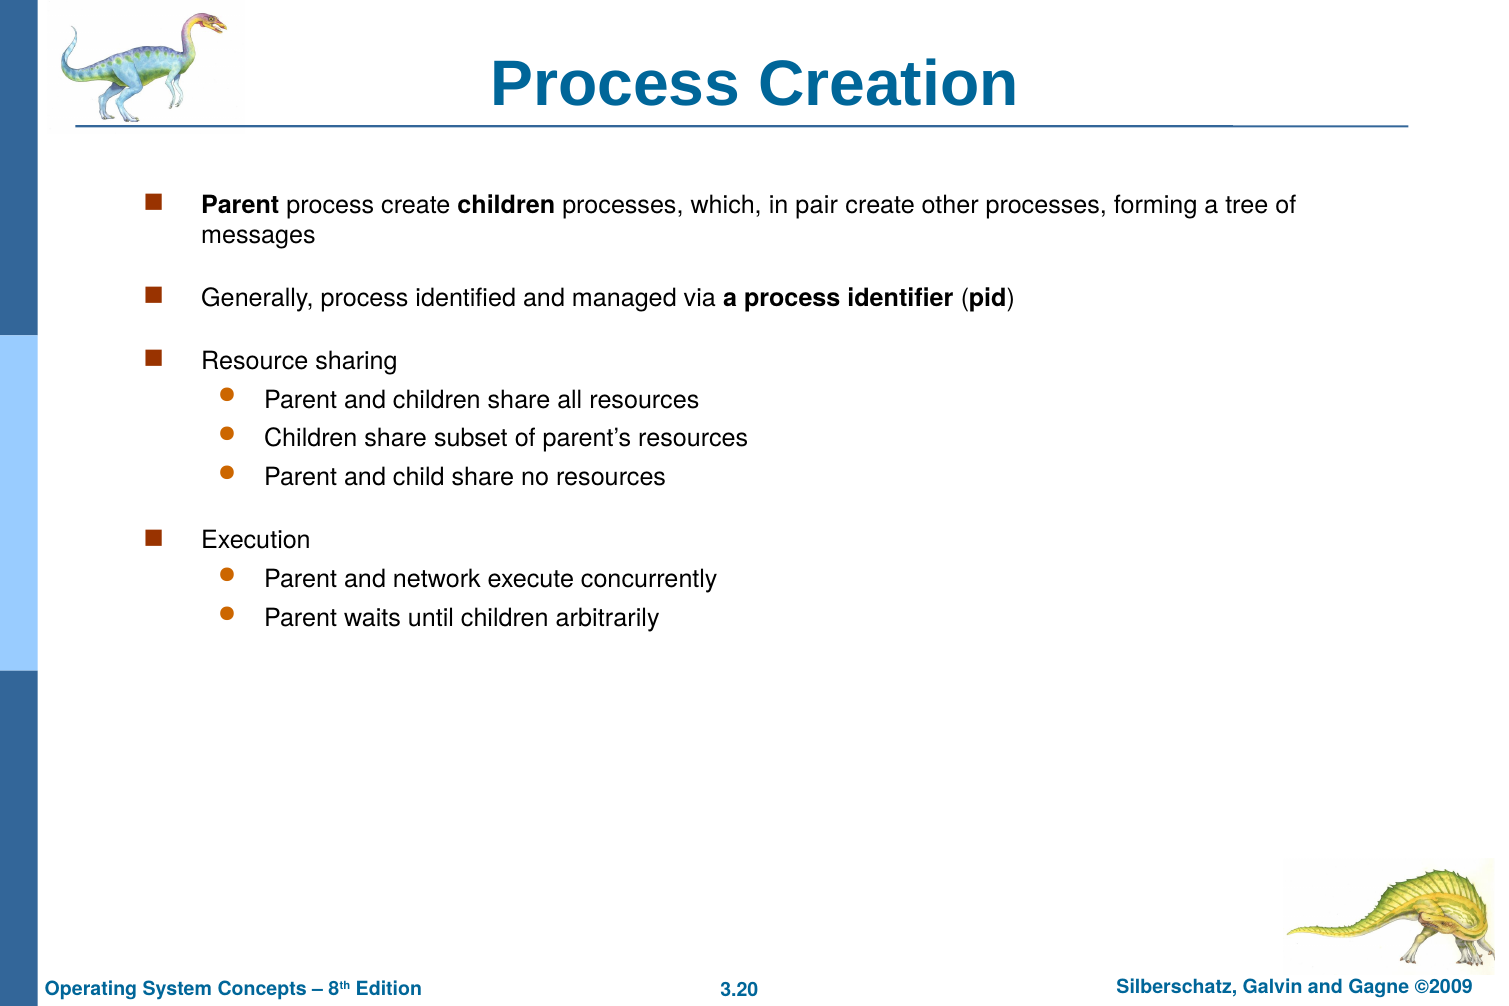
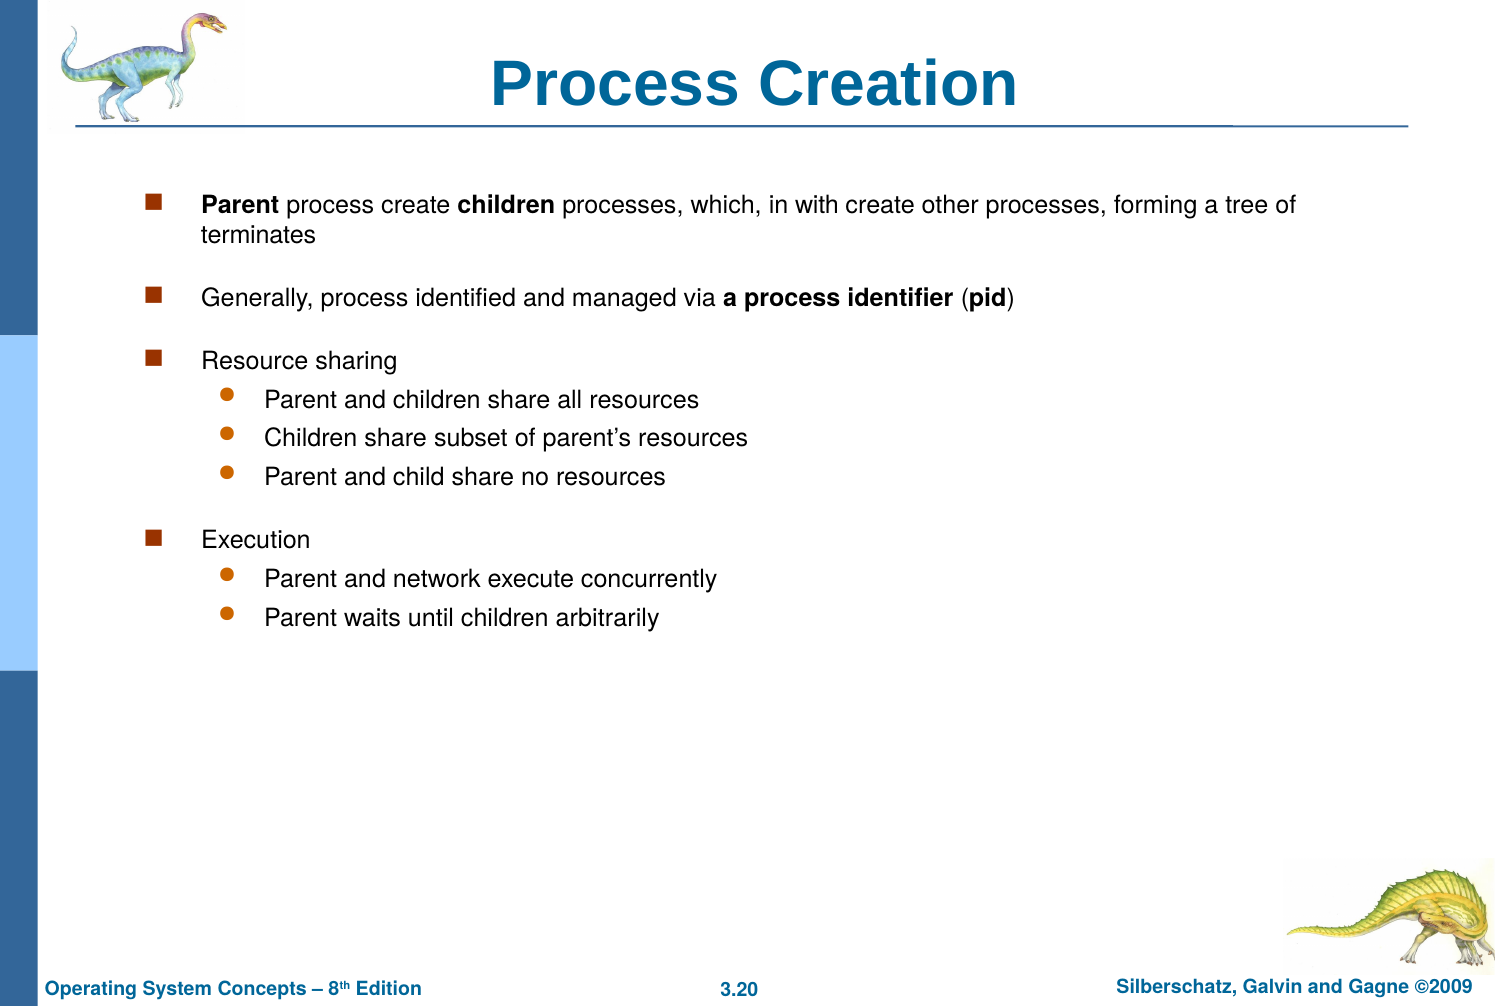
pair: pair -> with
messages: messages -> terminates
